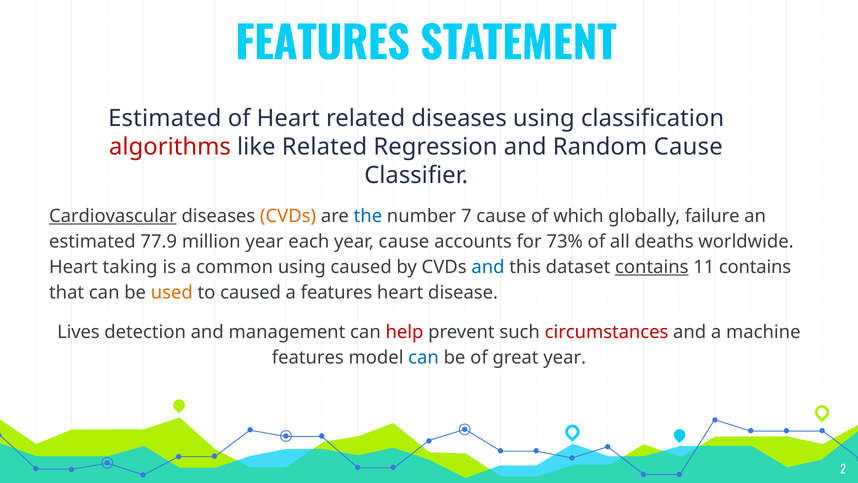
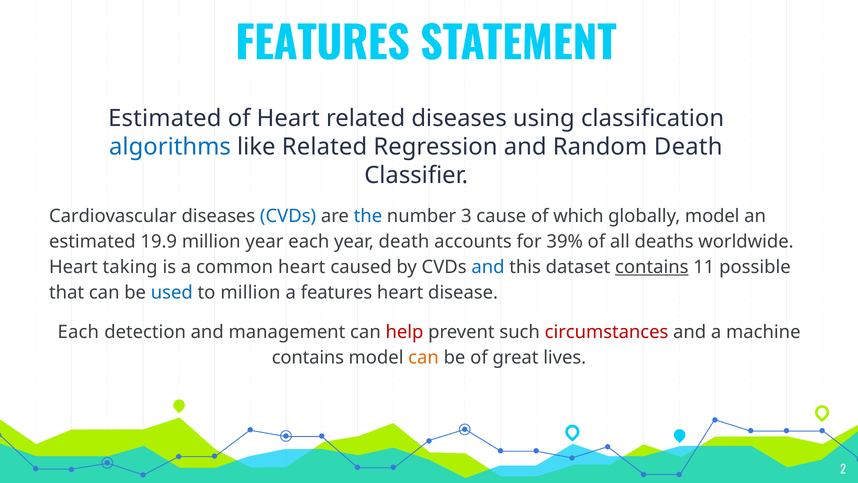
algorithms colour: red -> blue
Random Cause: Cause -> Death
Cardiovascular underline: present -> none
CVDs at (288, 216) colour: orange -> blue
7: 7 -> 3
globally failure: failure -> model
77.9: 77.9 -> 19.9
year cause: cause -> death
73%: 73% -> 39%
common using: using -> heart
11 contains: contains -> possible
used colour: orange -> blue
to caused: caused -> million
Lives at (78, 332): Lives -> Each
features at (308, 357): features -> contains
can at (424, 357) colour: blue -> orange
great year: year -> lives
